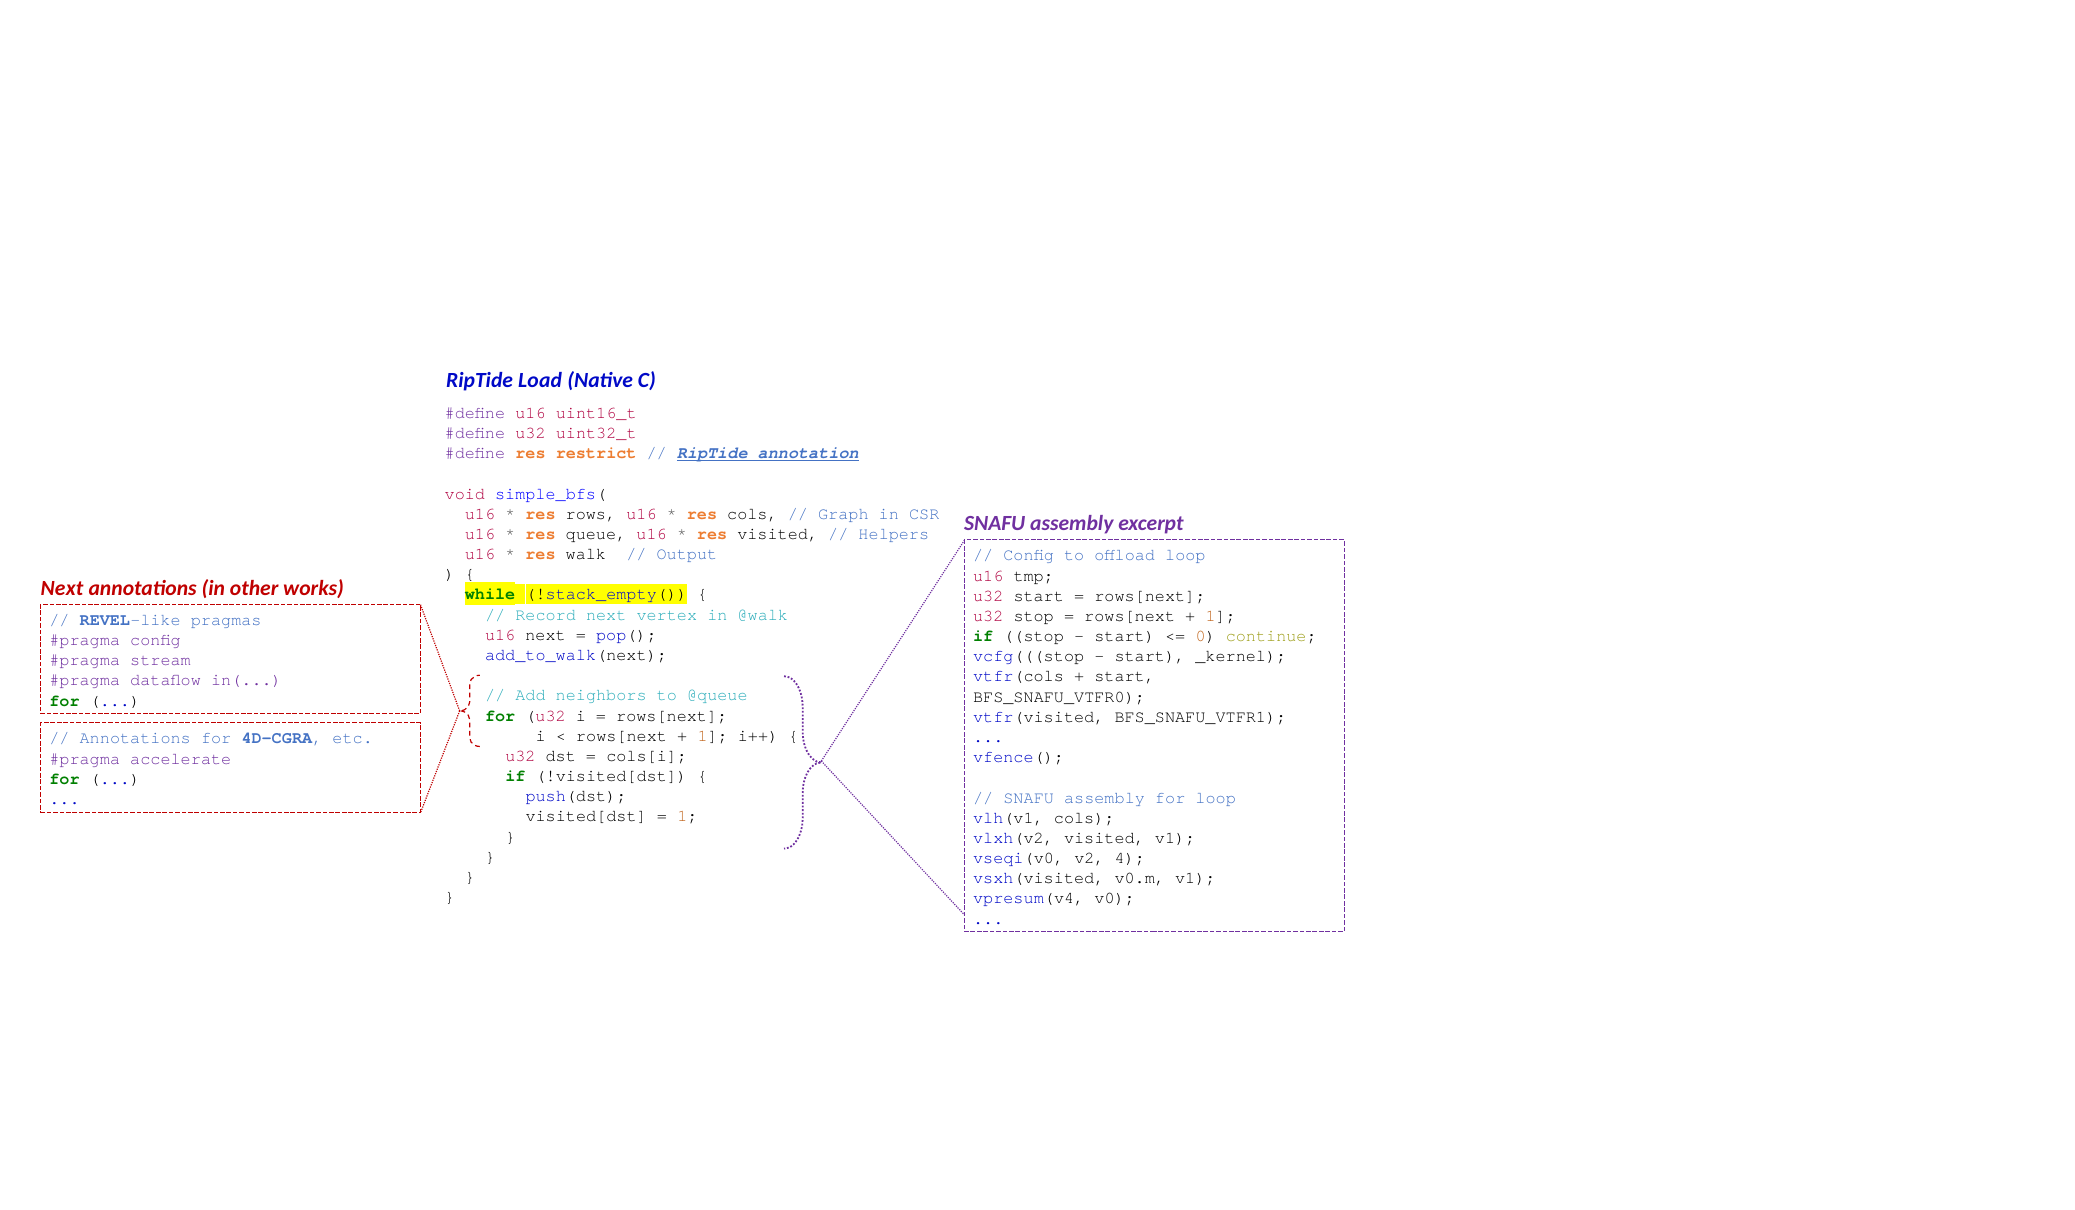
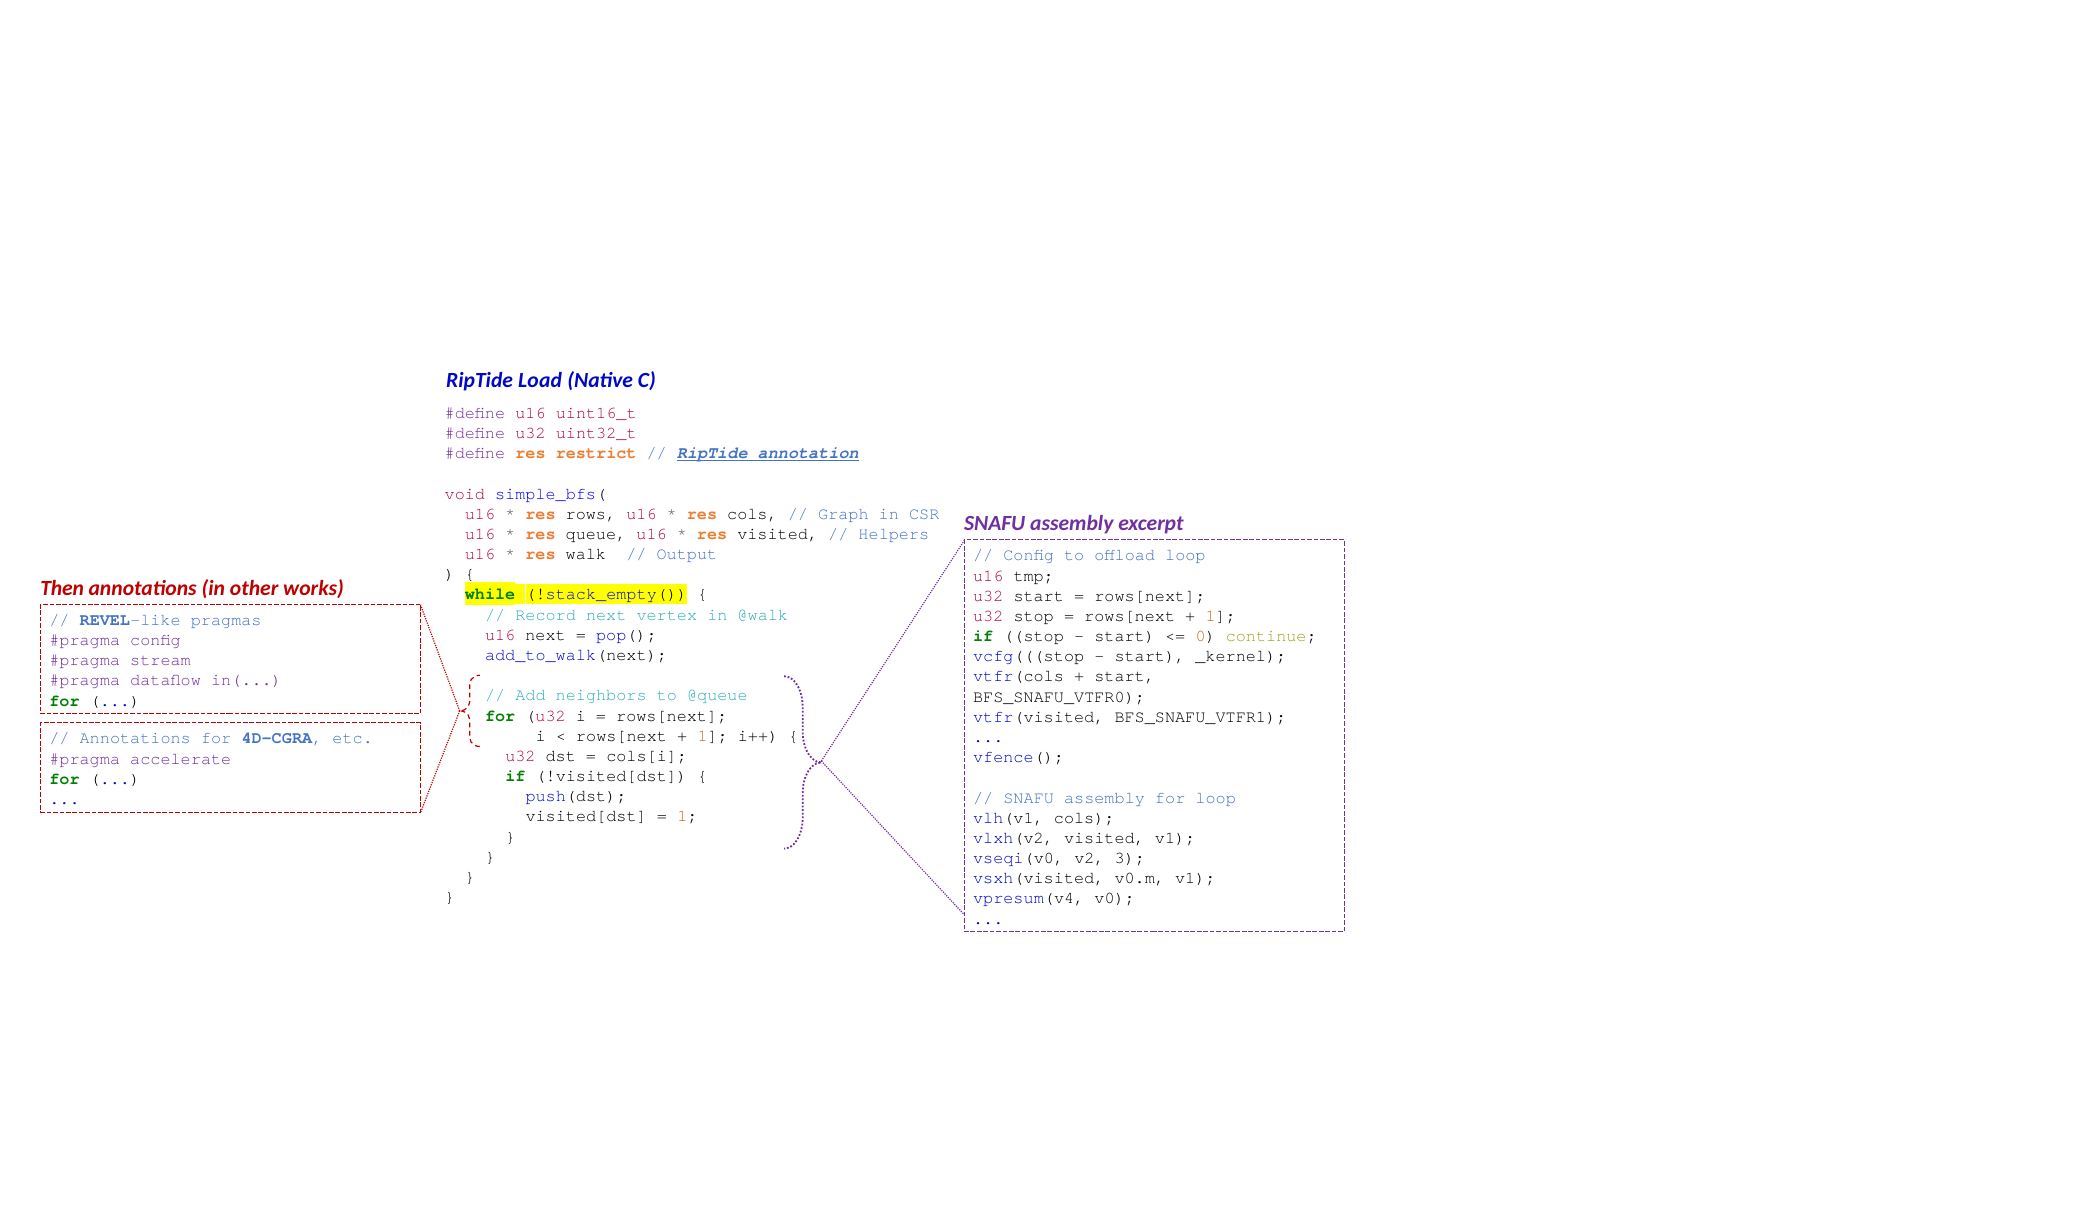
Next at (62, 588): Next -> Then
4: 4 -> 3
